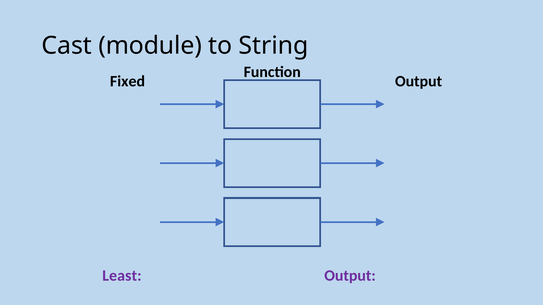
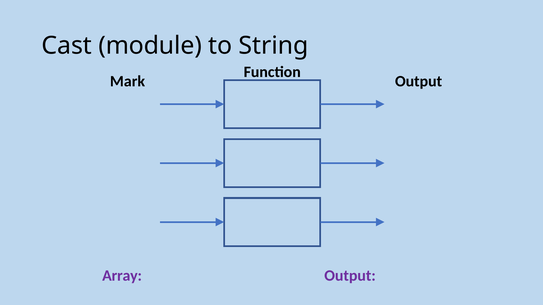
Fixed: Fixed -> Mark
Least: Least -> Array
